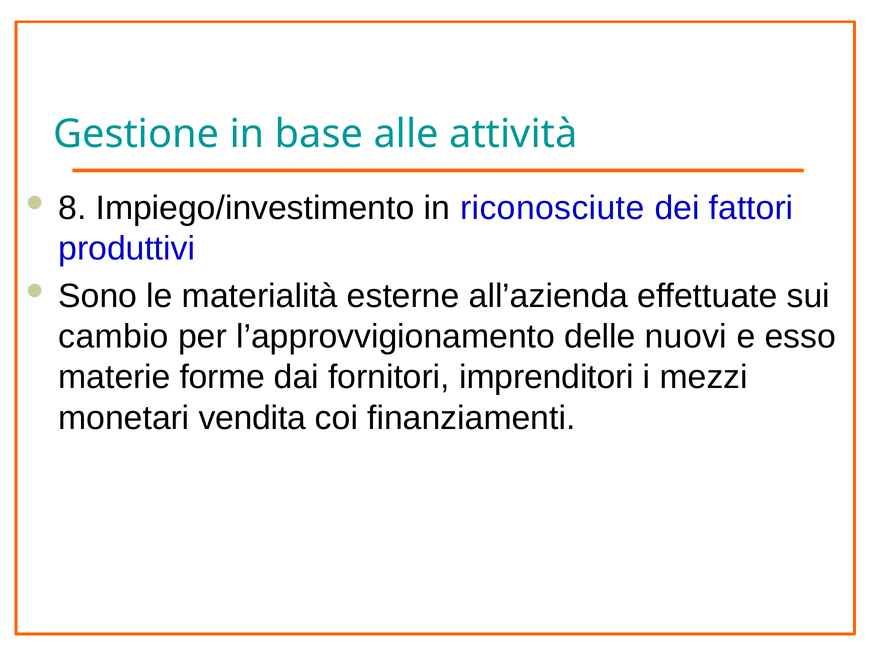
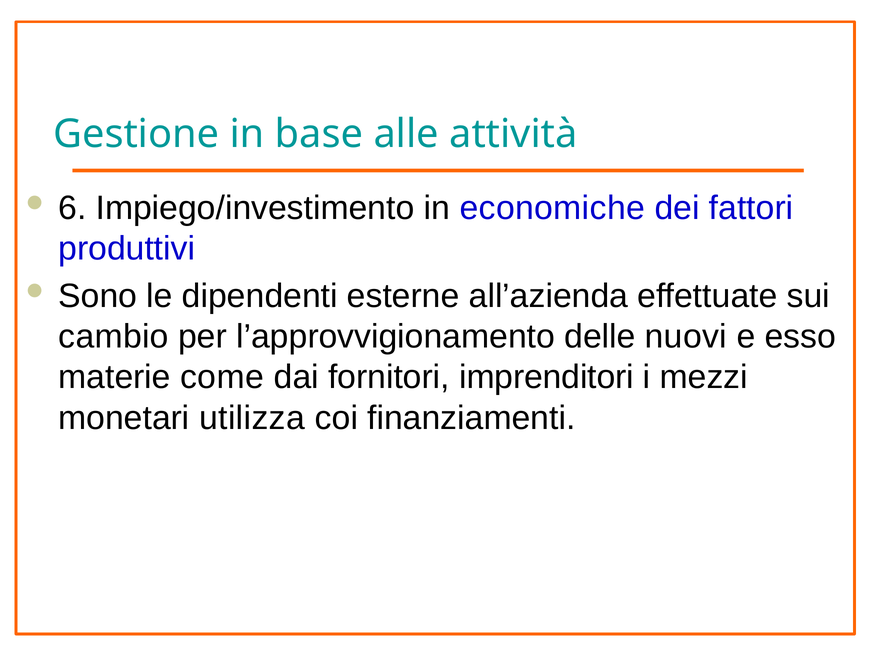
8: 8 -> 6
riconosciute: riconosciute -> economiche
materialità: materialità -> dipendenti
forme: forme -> come
vendita: vendita -> utilizza
